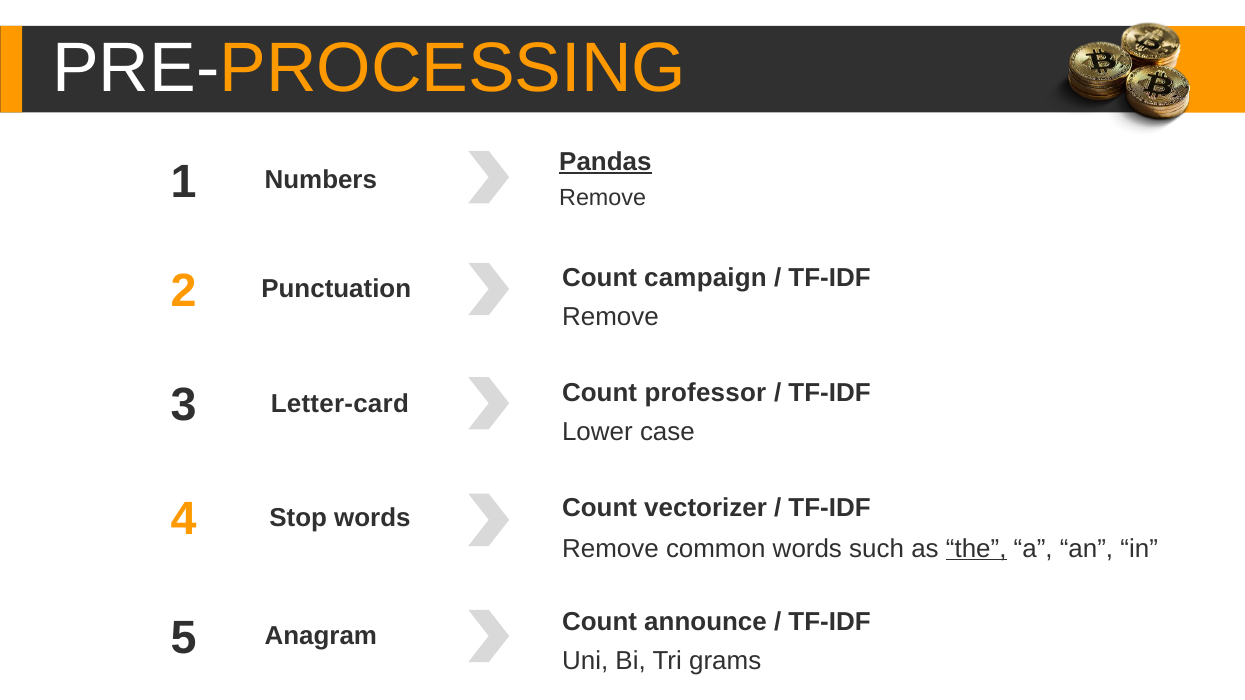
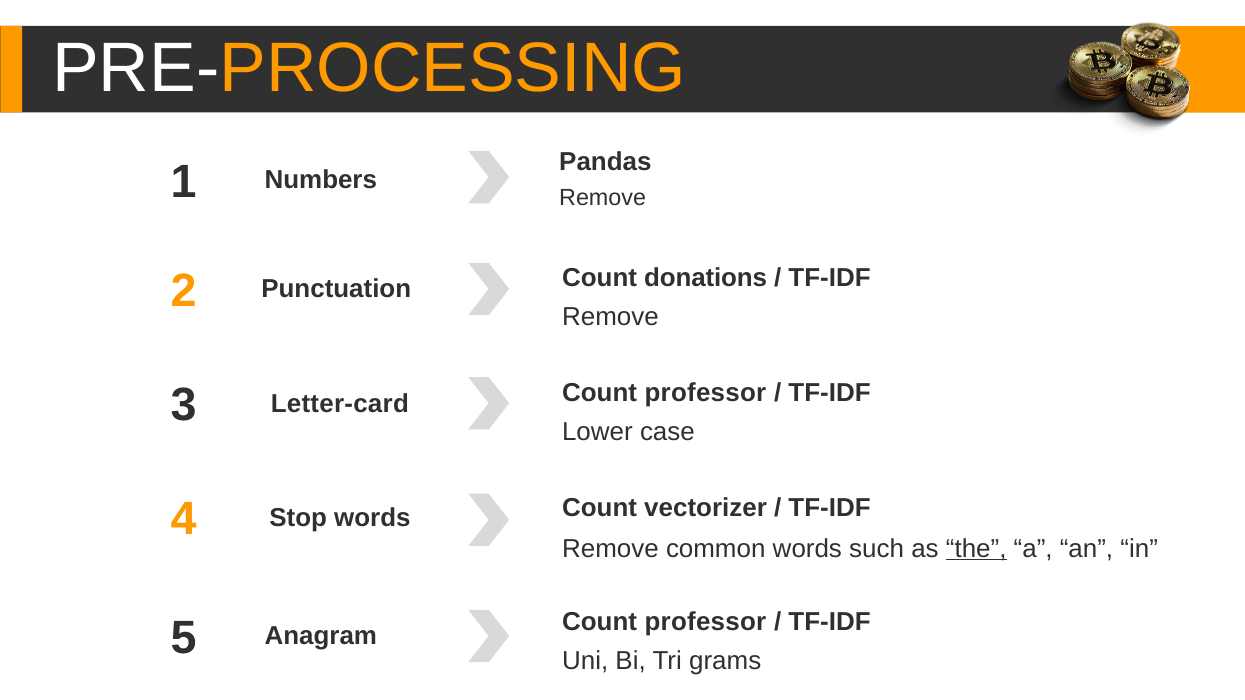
Pandas underline: present -> none
campaign: campaign -> donations
announce at (706, 622): announce -> professor
